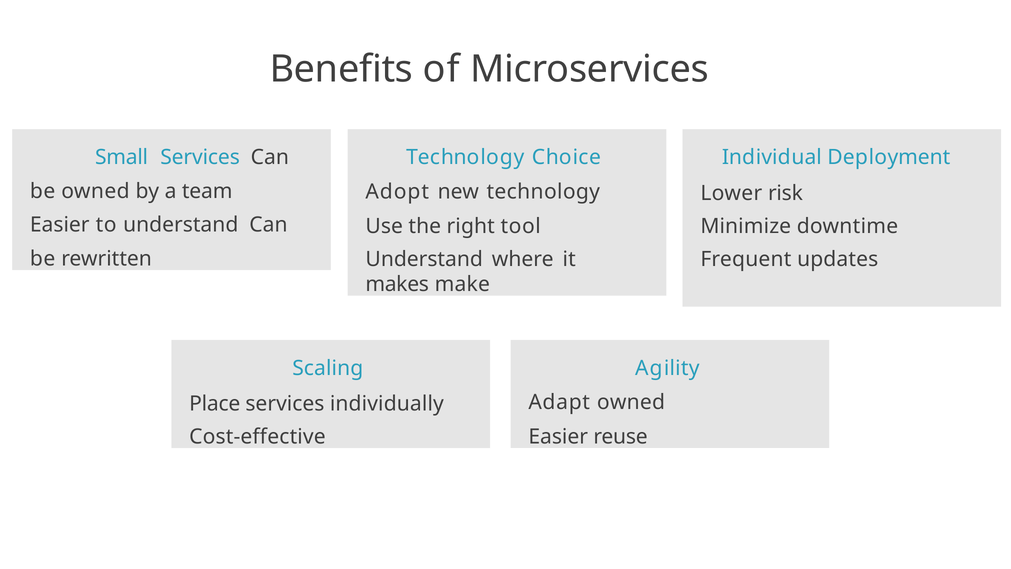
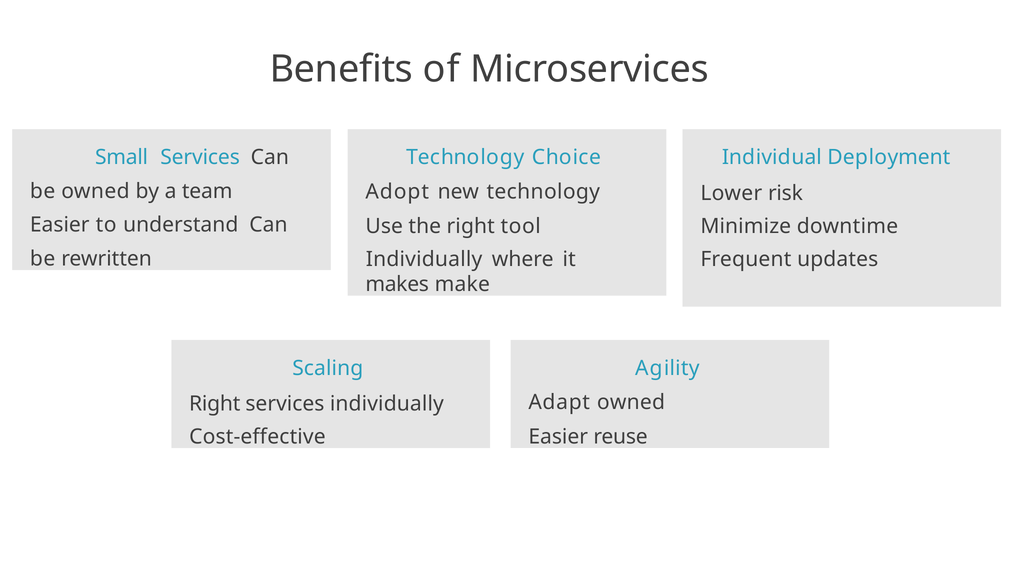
Understand at (424, 259): Understand -> Individually
Place at (215, 404): Place -> Right
